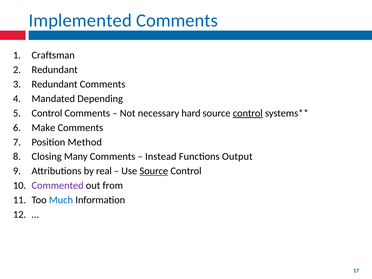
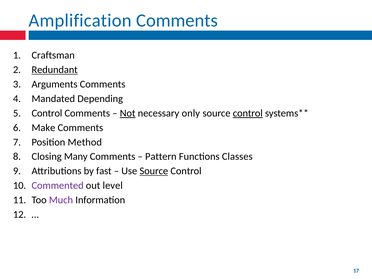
Implemented: Implemented -> Amplification
Redundant at (55, 70) underline: none -> present
Redundant at (55, 84): Redundant -> Arguments
Not at (128, 113) underline: none -> present
hard: hard -> only
Instead: Instead -> Pattern
Output: Output -> Classes
real: real -> fast
from: from -> level
Much colour: blue -> purple
